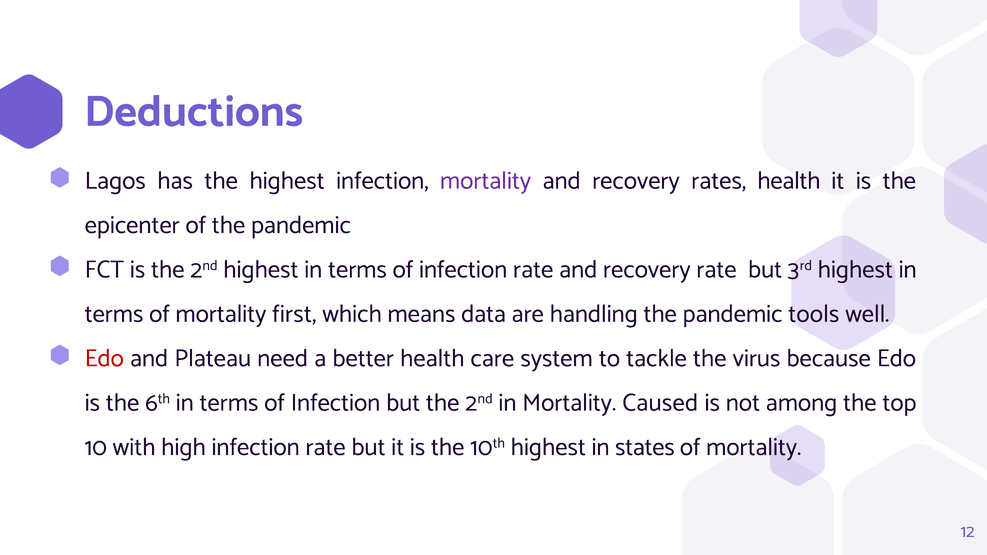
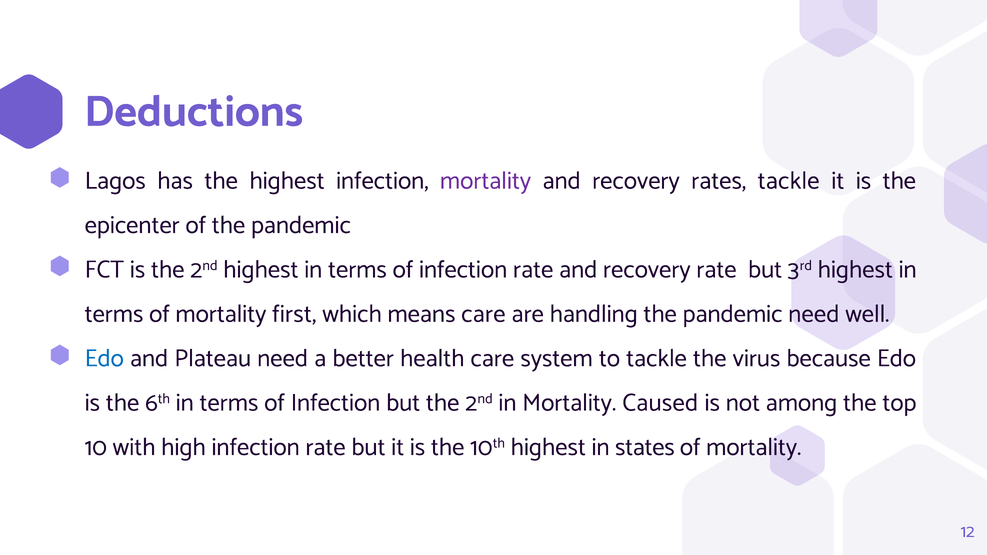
rates health: health -> tackle
means data: data -> care
pandemic tools: tools -> need
Edo at (104, 358) colour: red -> blue
